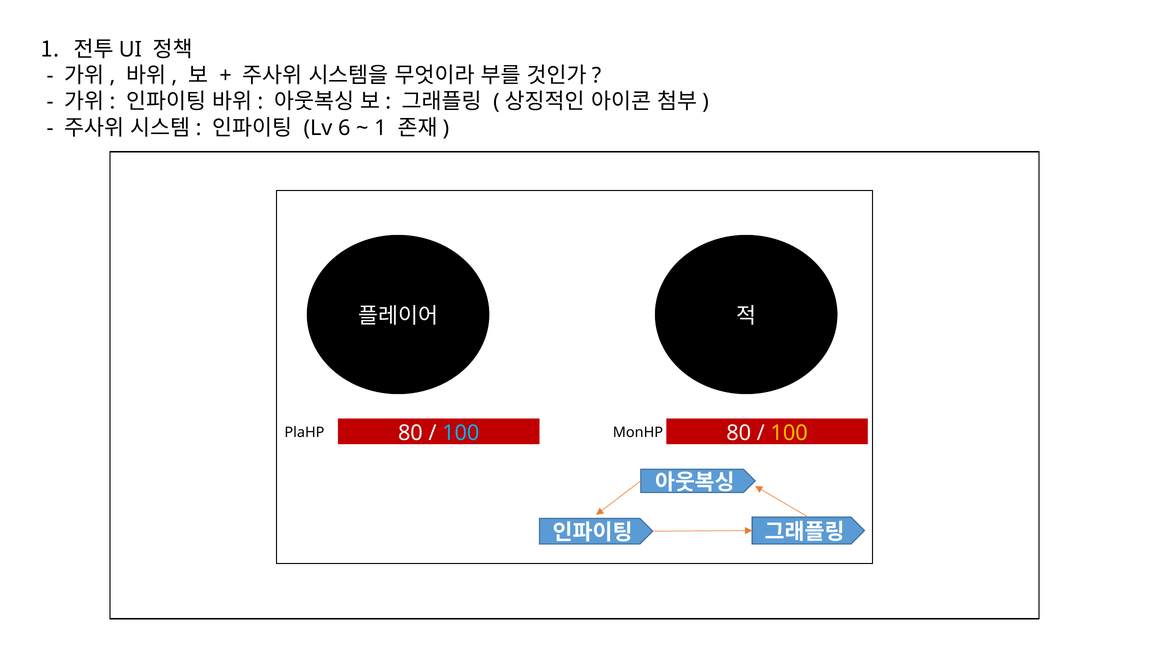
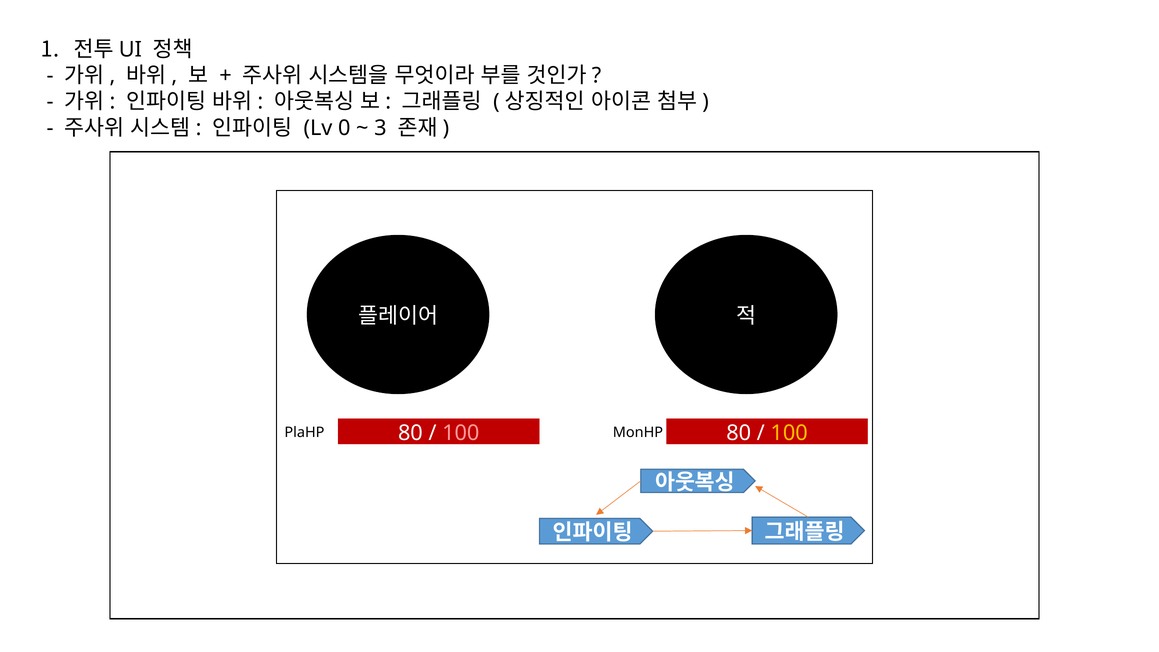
6: 6 -> 0
1 at (380, 128): 1 -> 3
100 at (461, 433) colour: light blue -> pink
